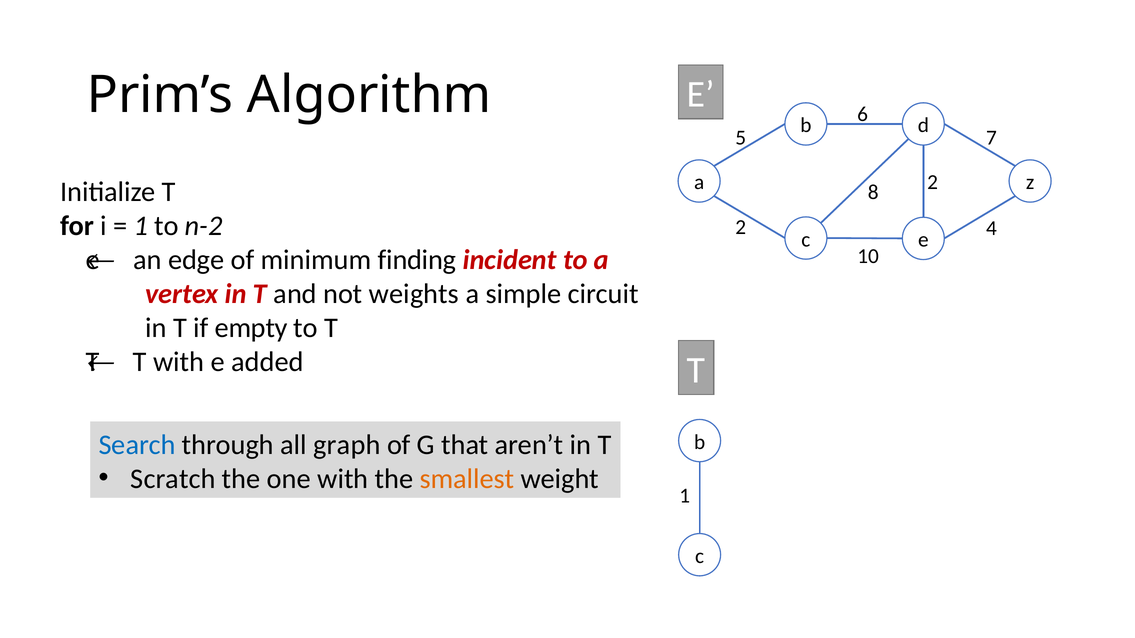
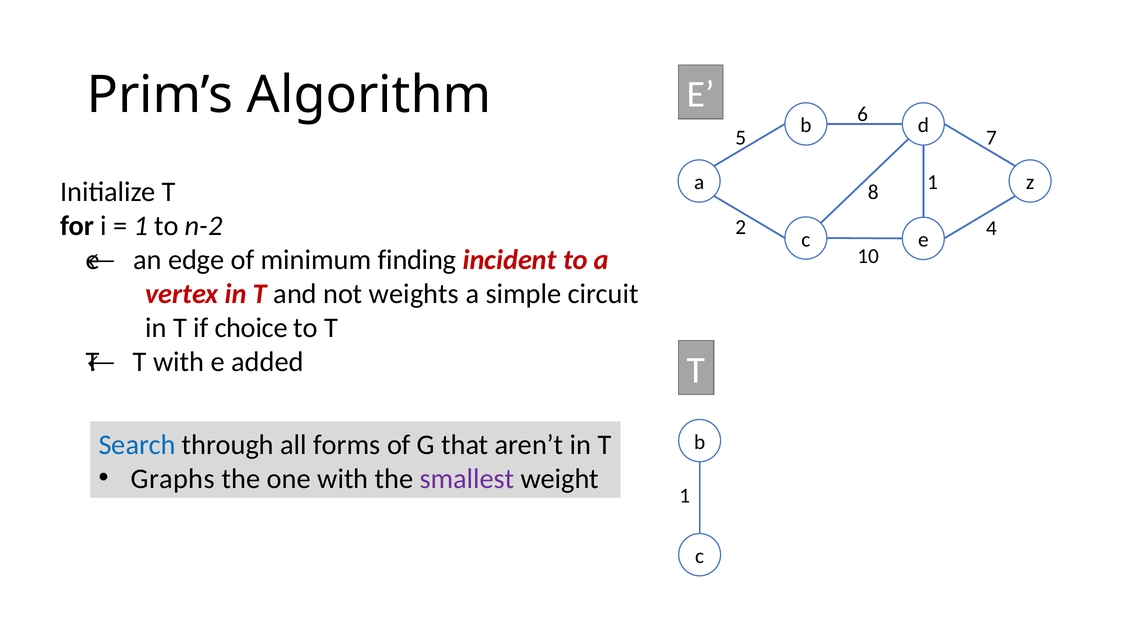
8 2: 2 -> 1
empty: empty -> choice
graph: graph -> forms
Scratch: Scratch -> Graphs
smallest colour: orange -> purple
